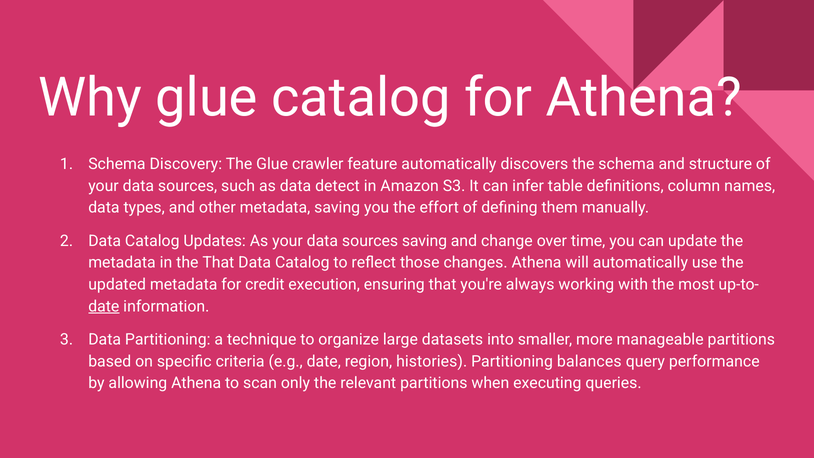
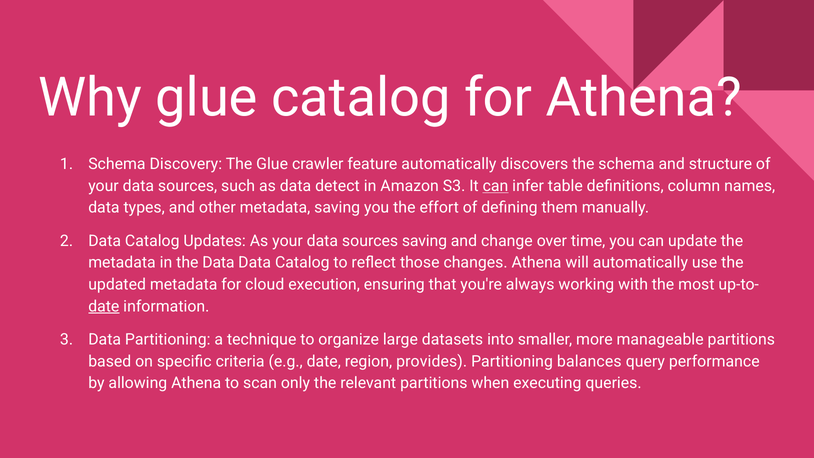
can at (495, 186) underline: none -> present
the That: That -> Data
credit: credit -> cloud
histories: histories -> provides
